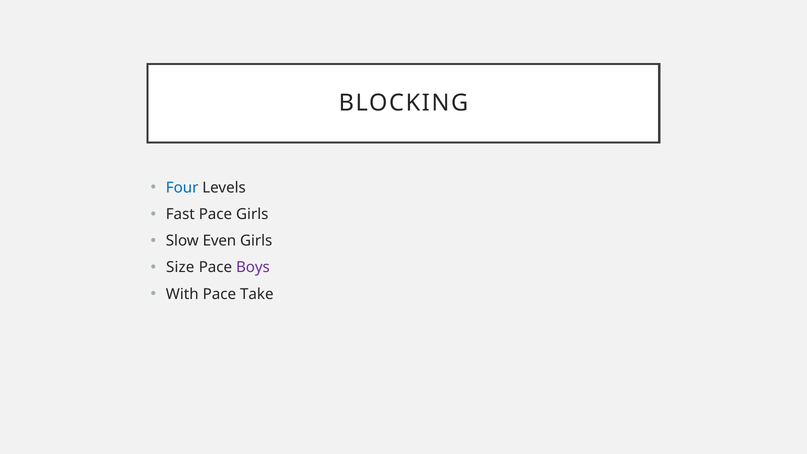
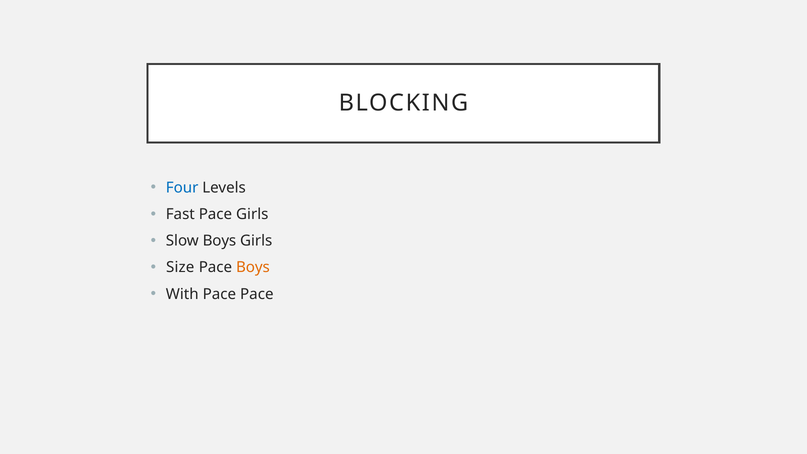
Slow Even: Even -> Boys
Boys at (253, 267) colour: purple -> orange
Pace Take: Take -> Pace
